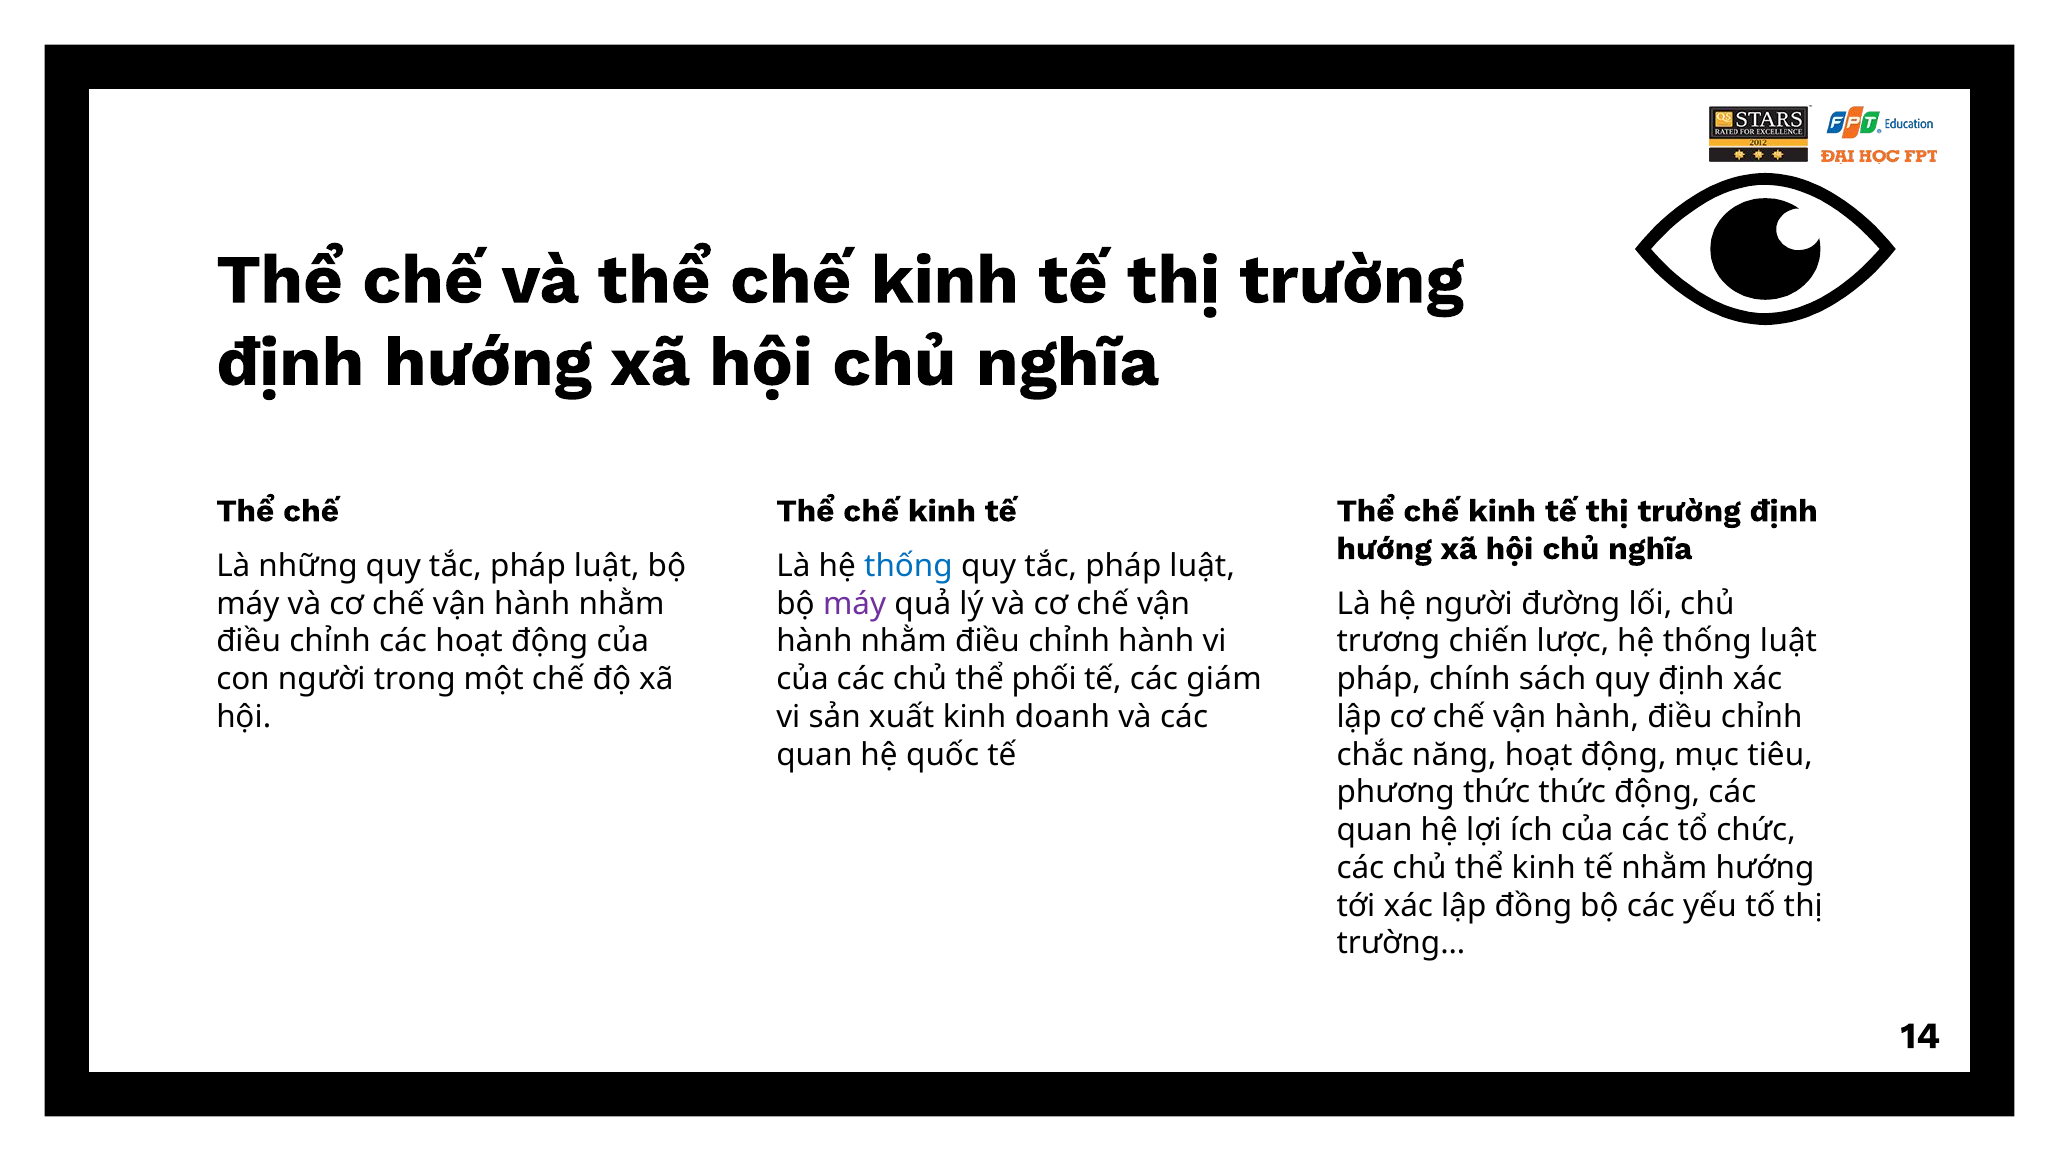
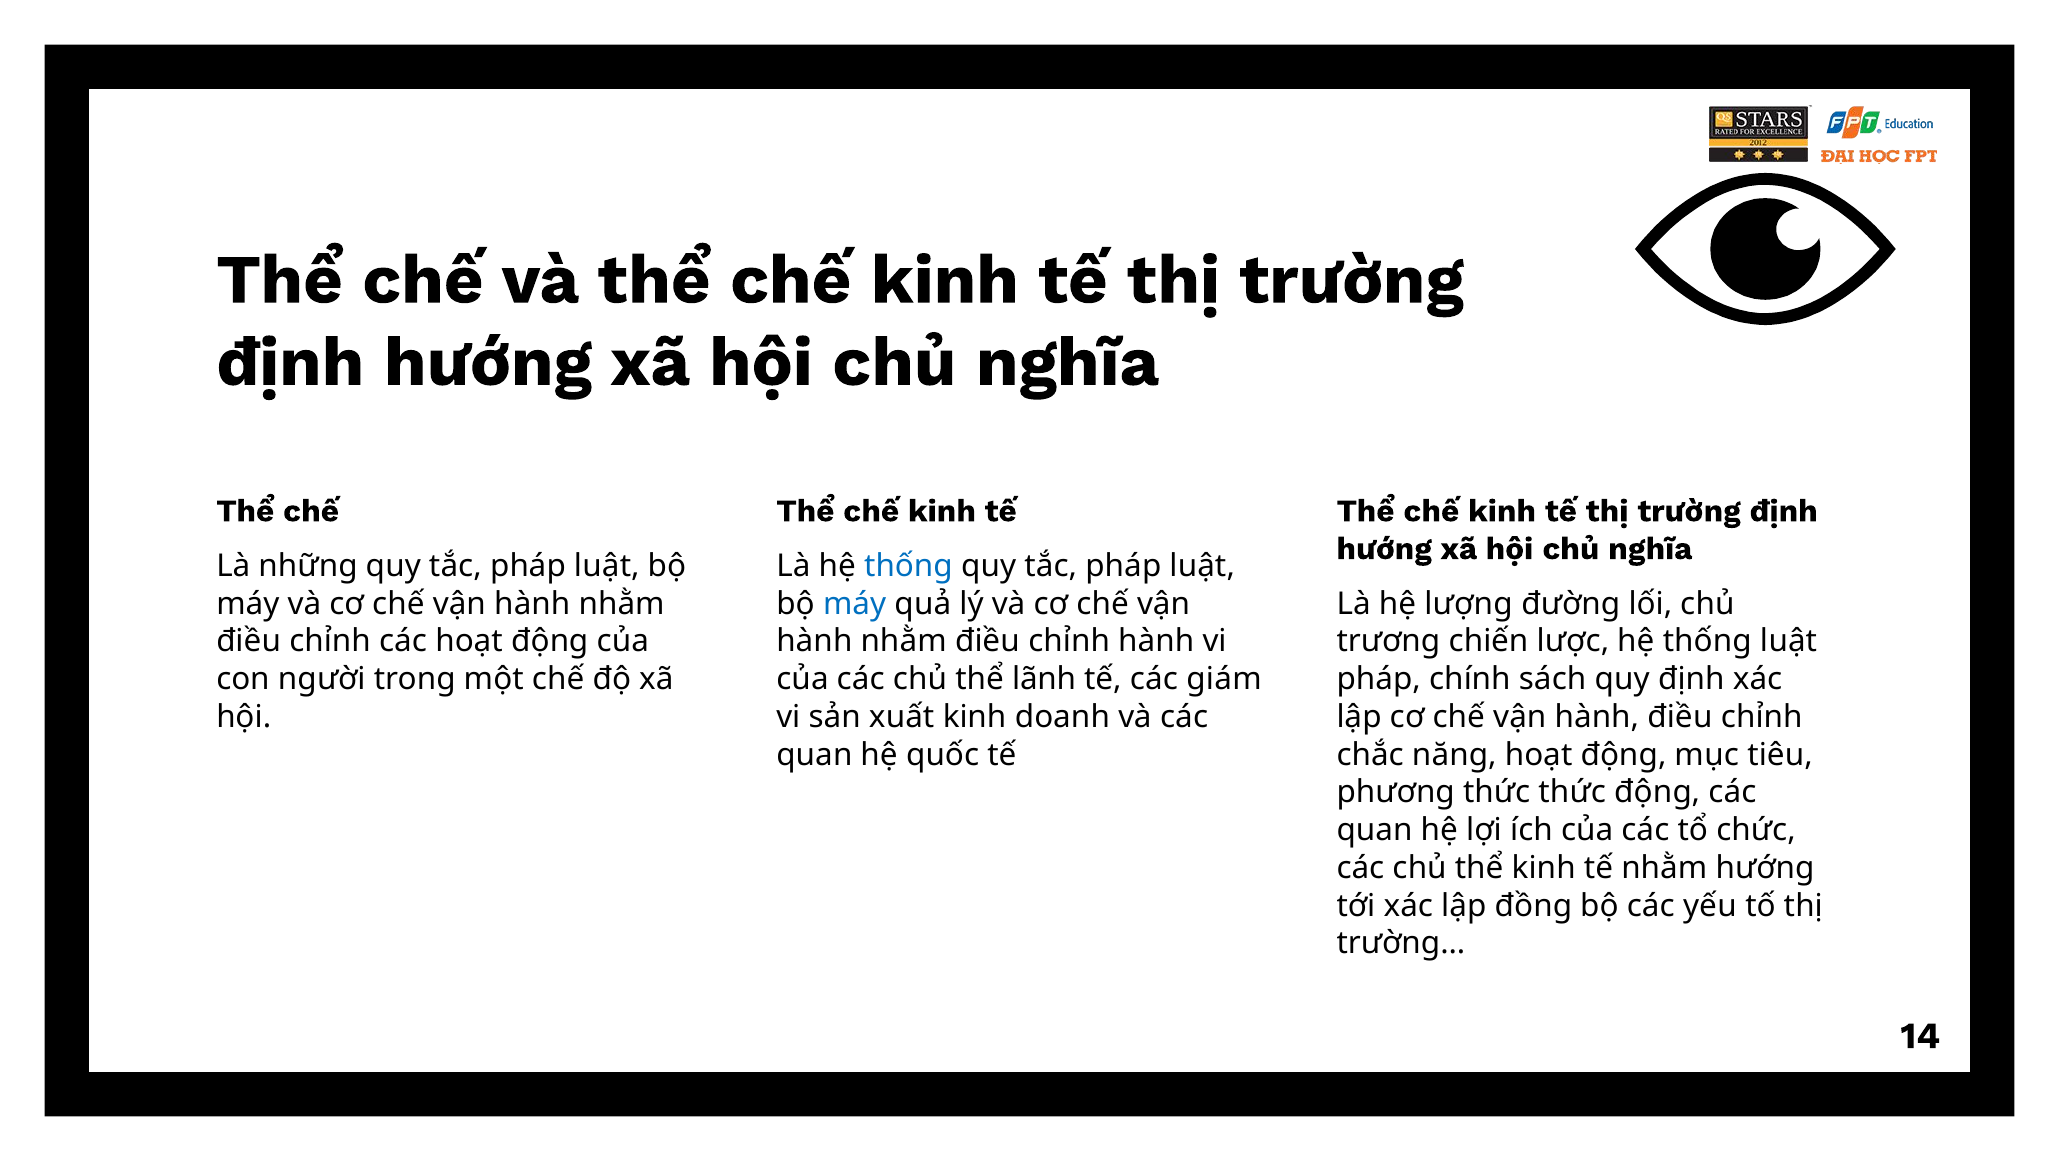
máy at (855, 604) colour: purple -> blue
hệ người: người -> lượng
phối: phối -> lãnh
